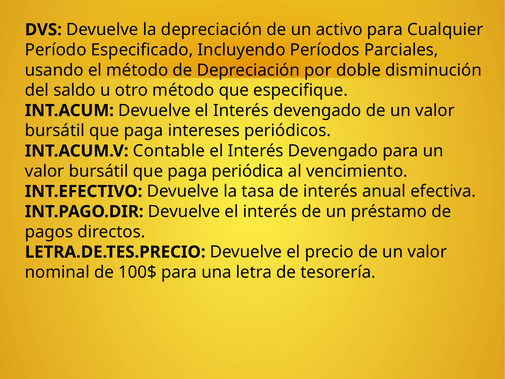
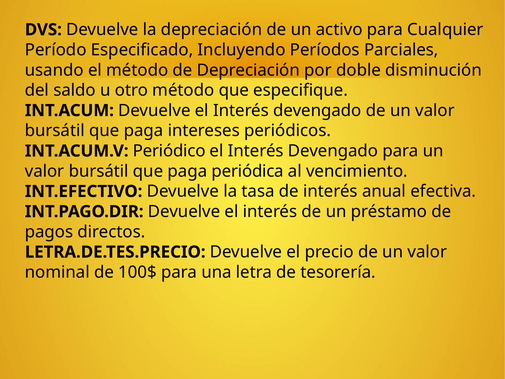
Contable: Contable -> Periódico
